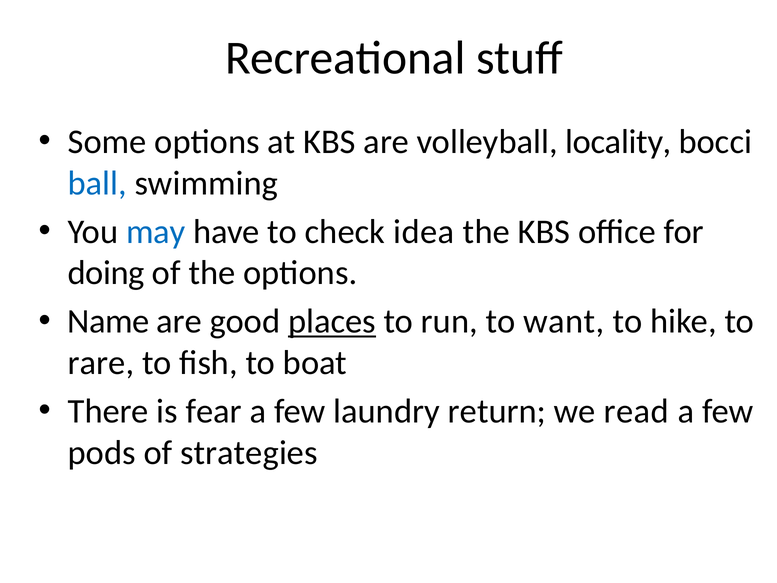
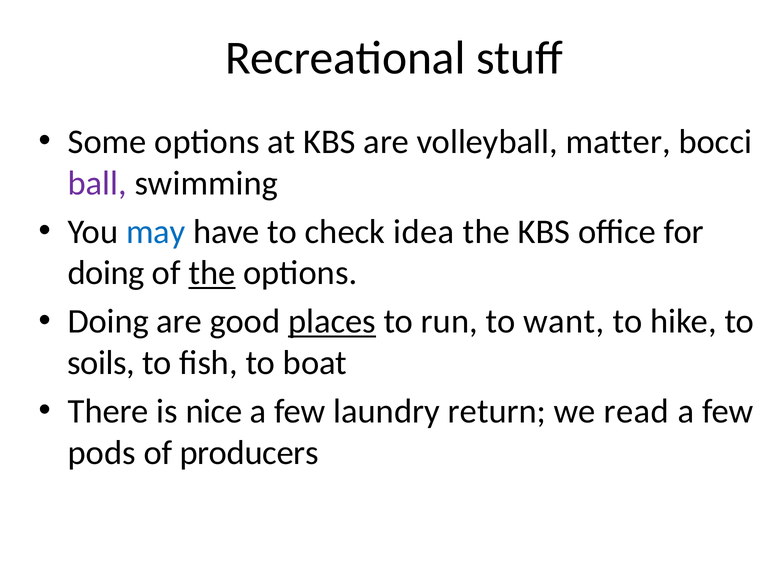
locality: locality -> matter
ball colour: blue -> purple
the at (212, 273) underline: none -> present
Name at (108, 321): Name -> Doing
rare: rare -> soils
fear: fear -> nice
strategies: strategies -> producers
